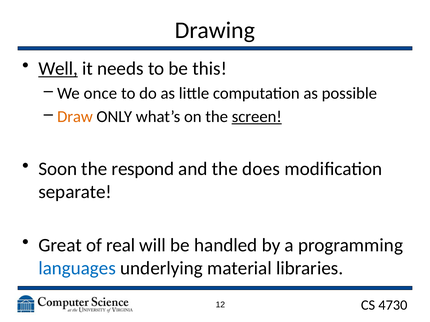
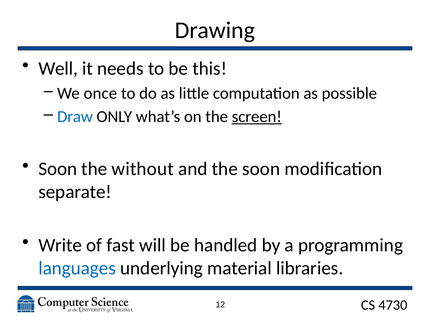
Well underline: present -> none
Draw colour: orange -> blue
respond: respond -> without
the does: does -> soon
Great: Great -> Write
real: real -> fast
